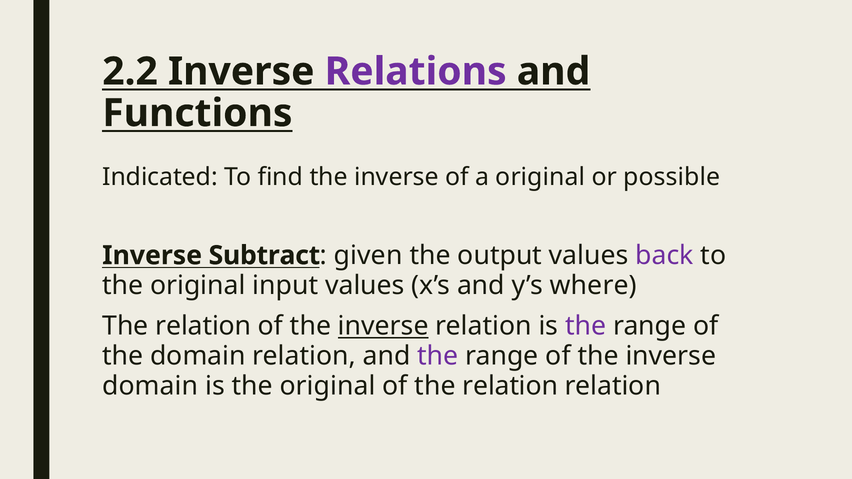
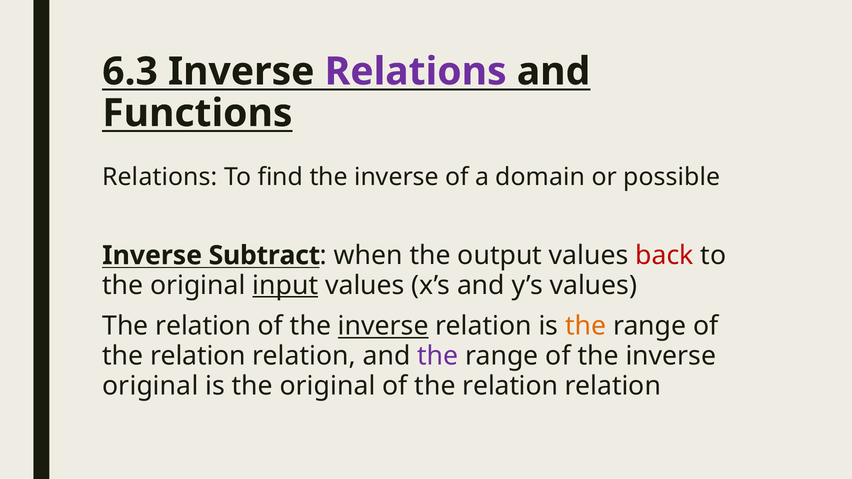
2.2: 2.2 -> 6.3
Indicated at (160, 177): Indicated -> Relations
a original: original -> domain
given: given -> when
back colour: purple -> red
input underline: none -> present
y’s where: where -> values
the at (586, 326) colour: purple -> orange
domain at (198, 356): domain -> relation
domain at (150, 386): domain -> original
